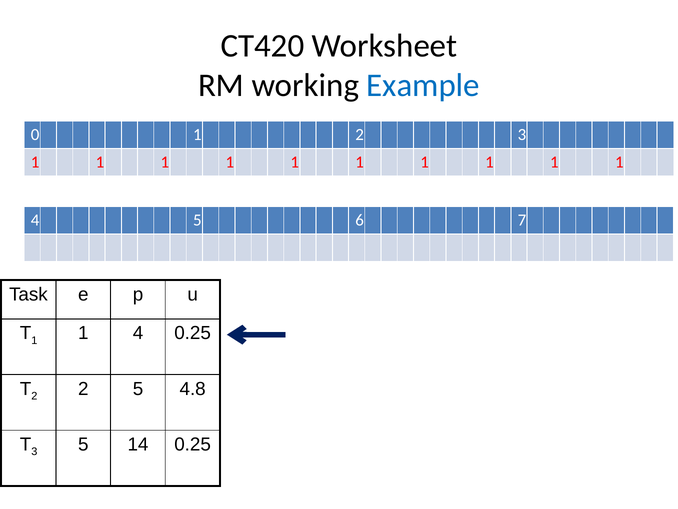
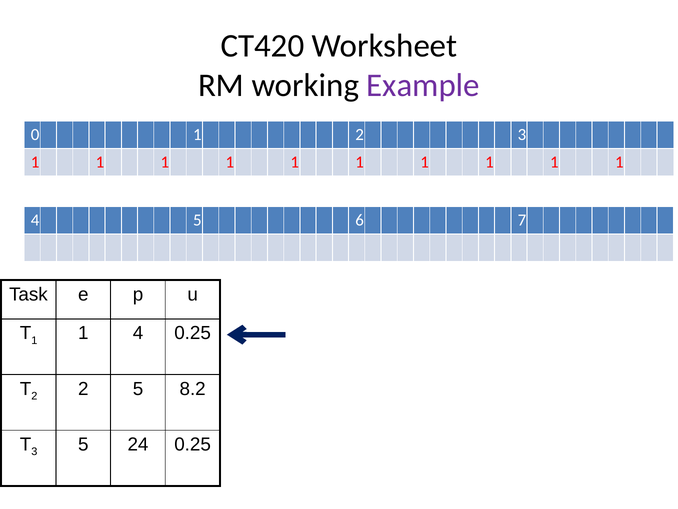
Example colour: blue -> purple
4.8: 4.8 -> 8.2
14: 14 -> 24
